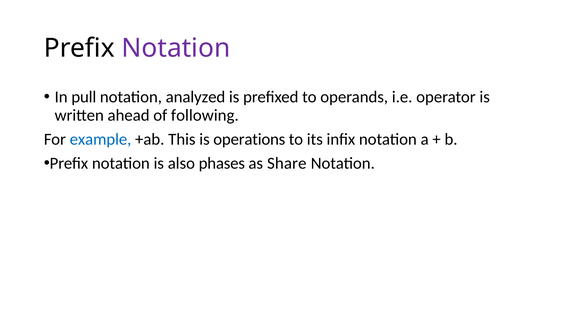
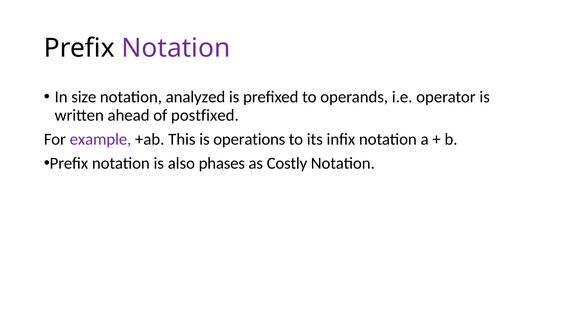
pull: pull -> size
following: following -> postfixed
example colour: blue -> purple
Share: Share -> Costly
